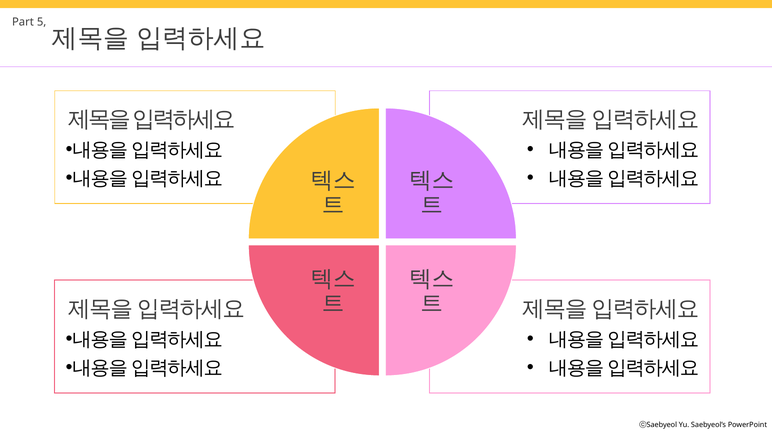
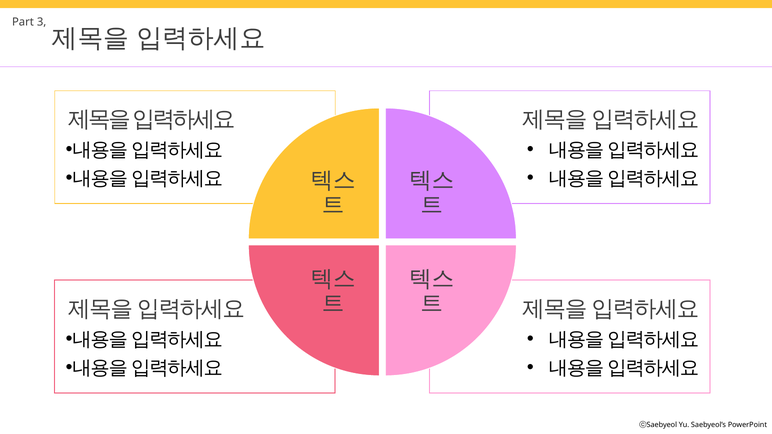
5: 5 -> 3
